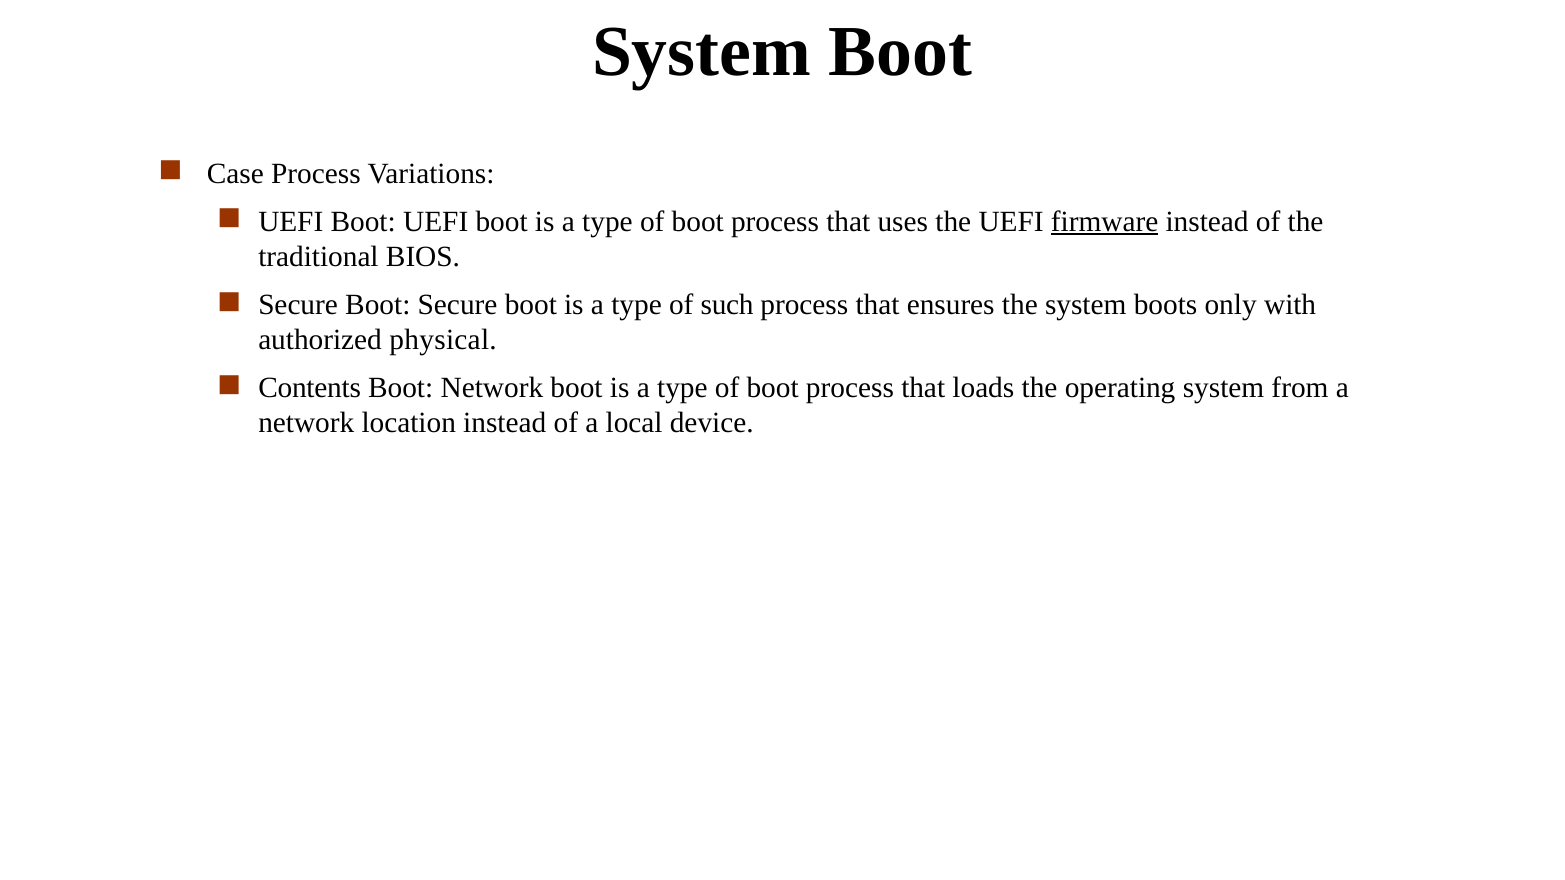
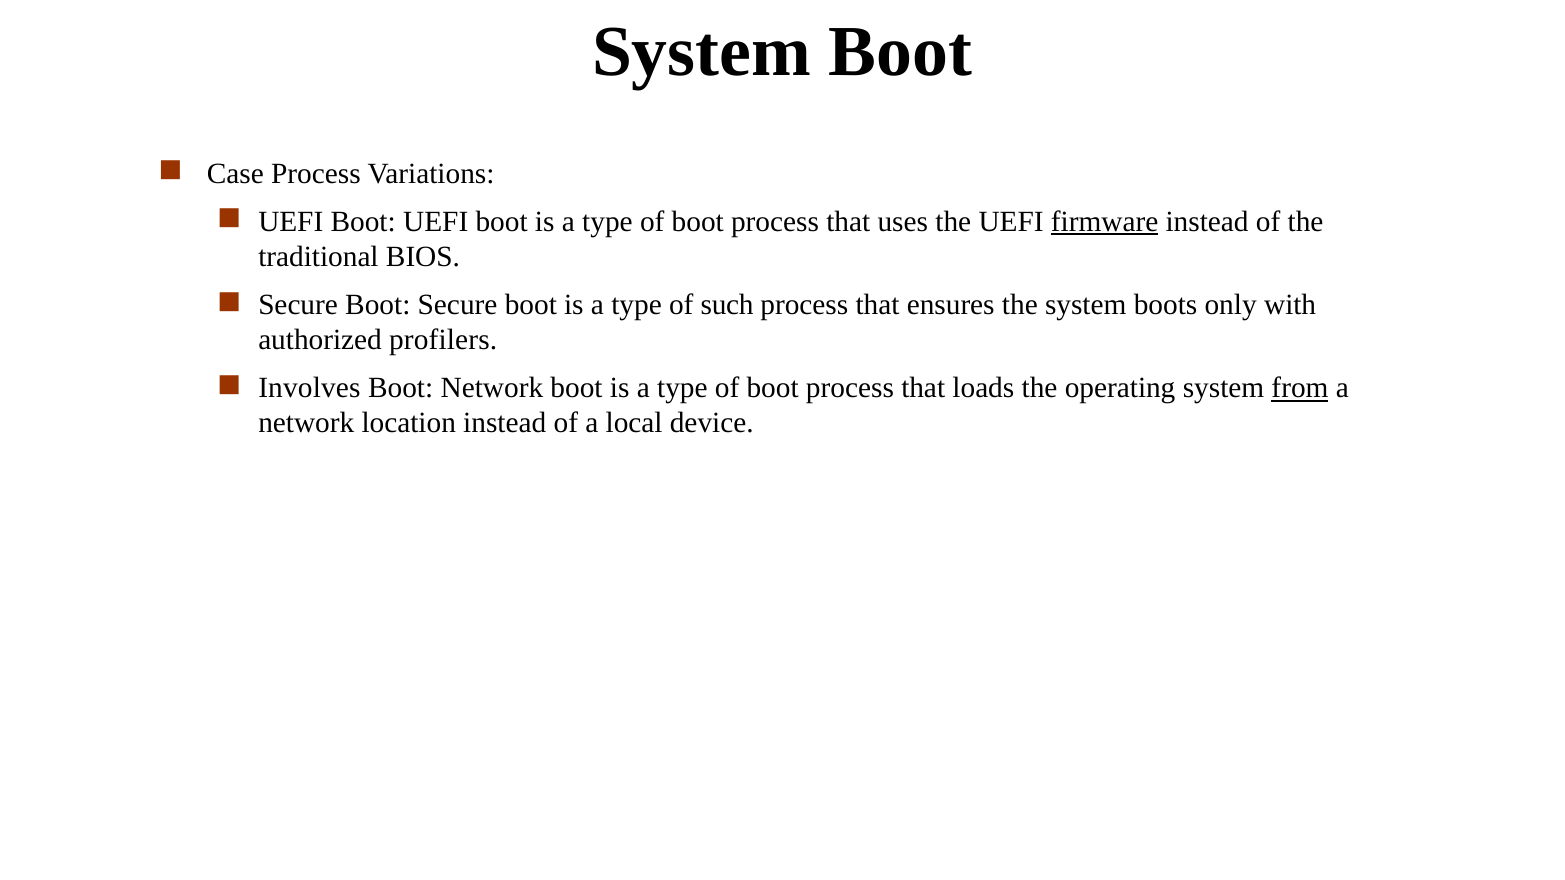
physical: physical -> profilers
Contents: Contents -> Involves
from underline: none -> present
